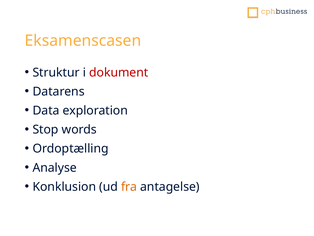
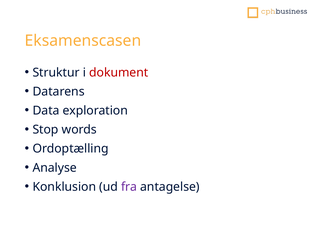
fra colour: orange -> purple
